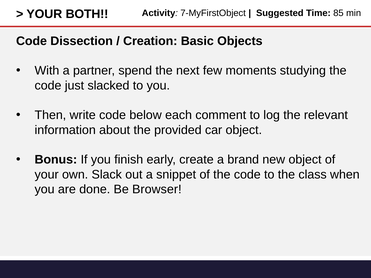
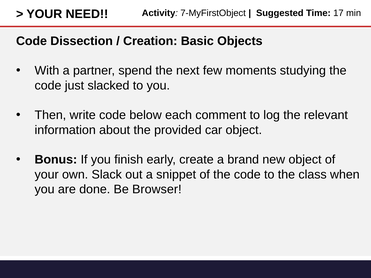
BOTH: BOTH -> NEED
85: 85 -> 17
